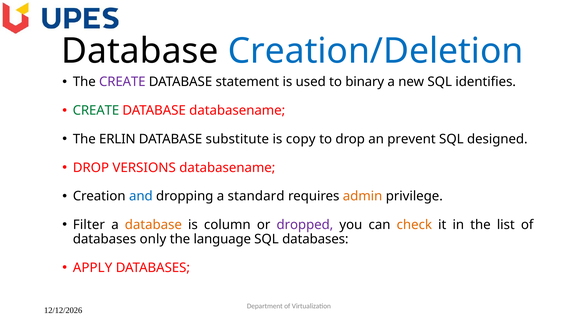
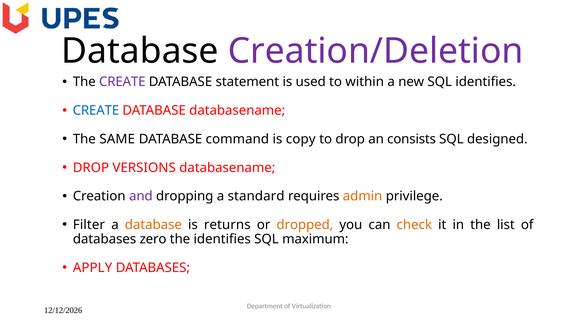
Creation/Deletion colour: blue -> purple
binary: binary -> within
CREATE at (96, 111) colour: green -> blue
ERLIN: ERLIN -> SAME
substitute: substitute -> command
prevent: prevent -> consists
and colour: blue -> purple
column: column -> returns
dropped colour: purple -> orange
only: only -> zero
the language: language -> identifies
SQL databases: databases -> maximum
